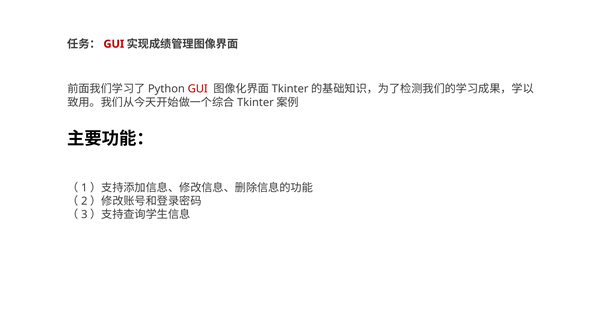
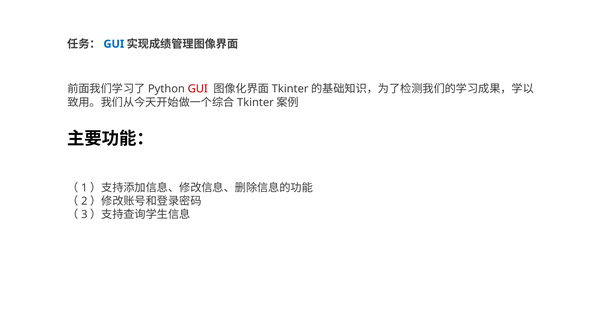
GUI at (114, 44) colour: red -> blue
